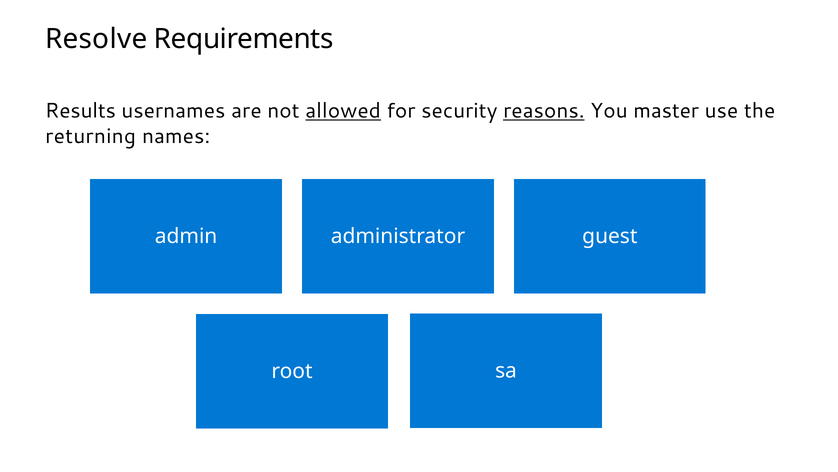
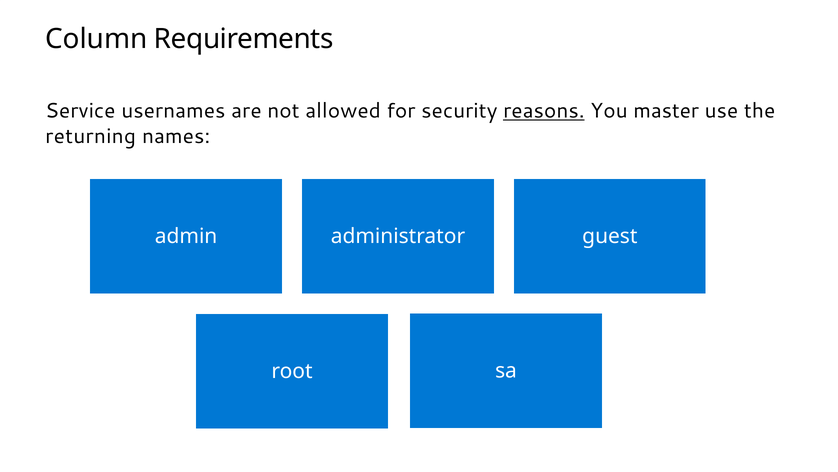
Resolve: Resolve -> Column
Results: Results -> Service
allowed underline: present -> none
